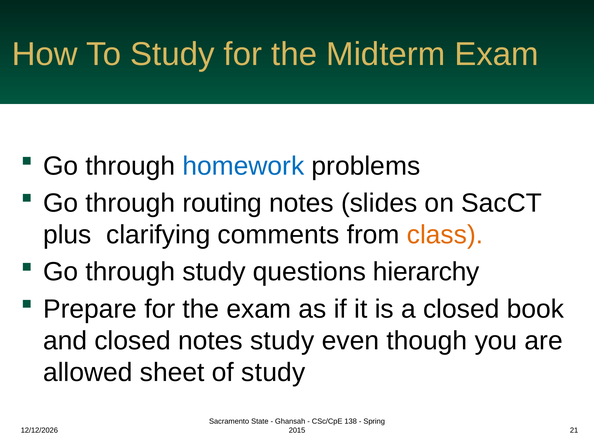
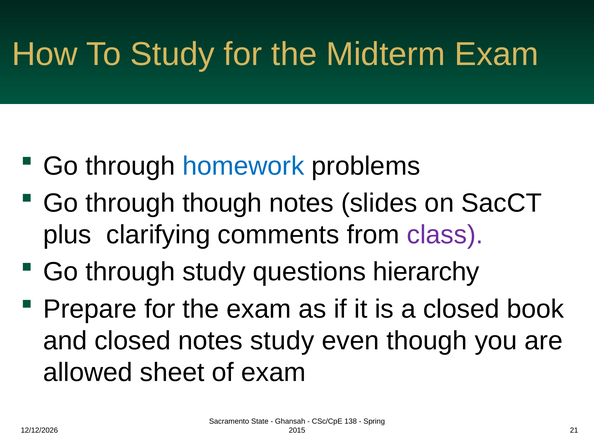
through routing: routing -> though
class colour: orange -> purple
of study: study -> exam
